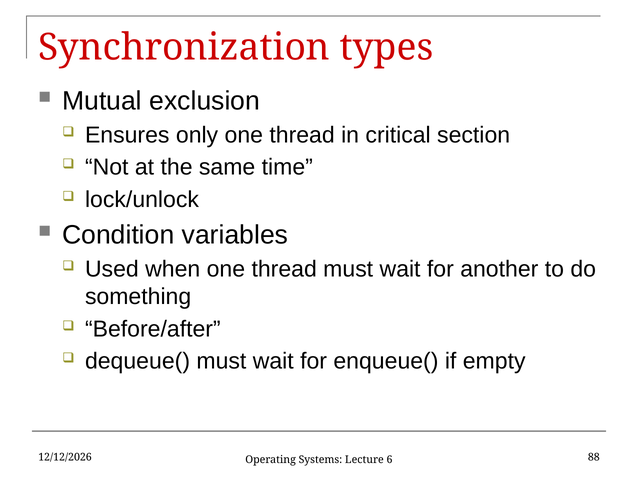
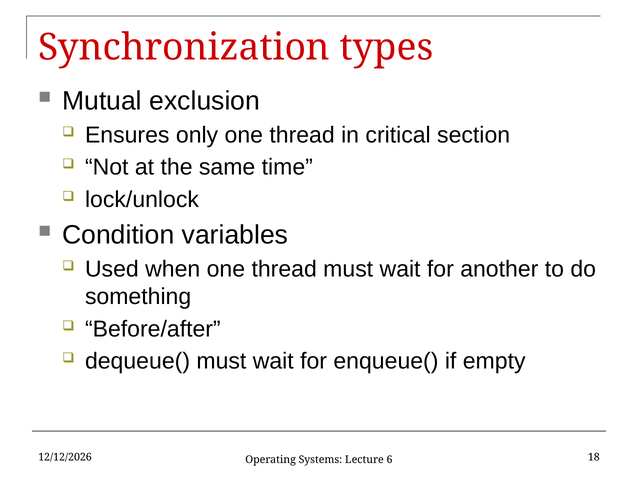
88: 88 -> 18
